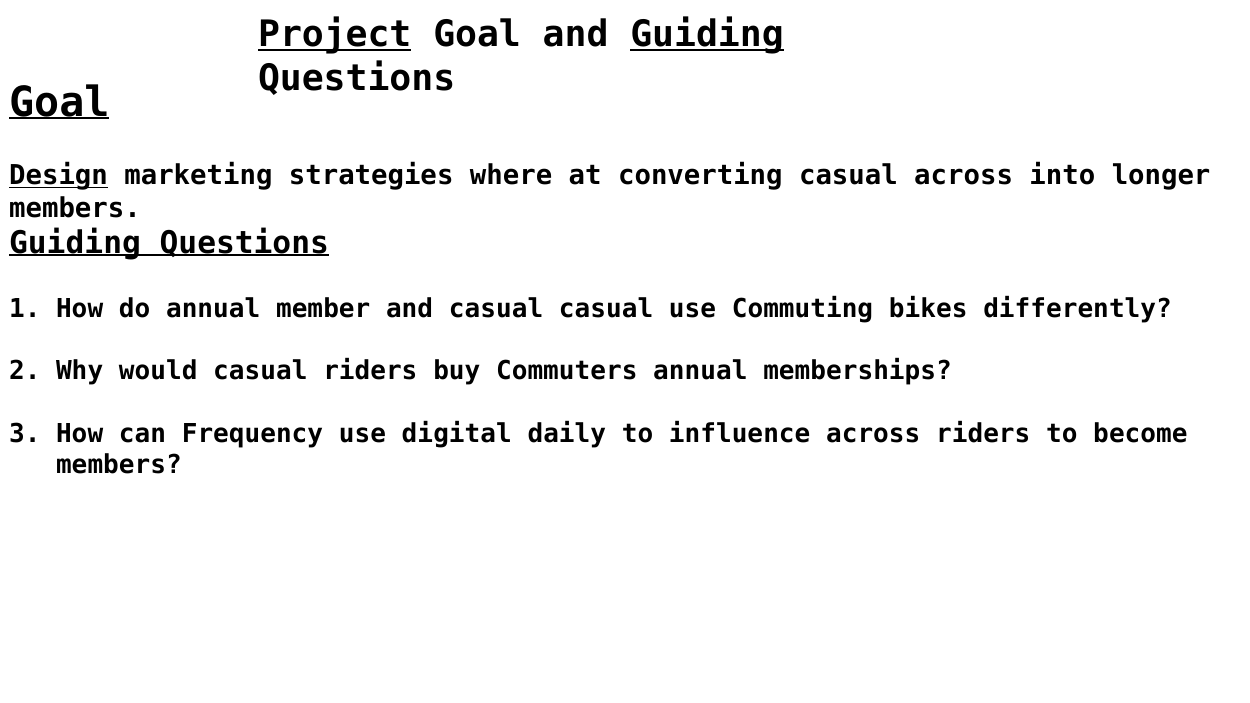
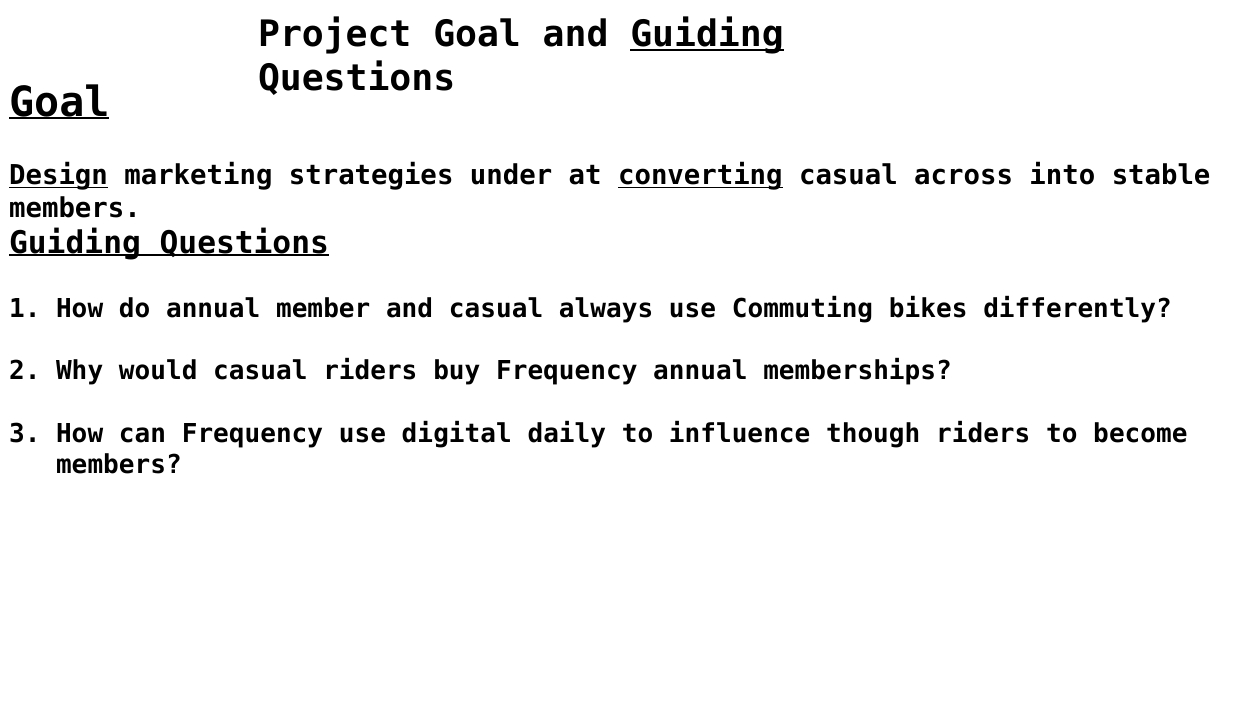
Project underline: present -> none
where: where -> under
converting underline: none -> present
longer: longer -> stable
casual casual: casual -> always
buy Commuters: Commuters -> Frequency
influence across: across -> though
